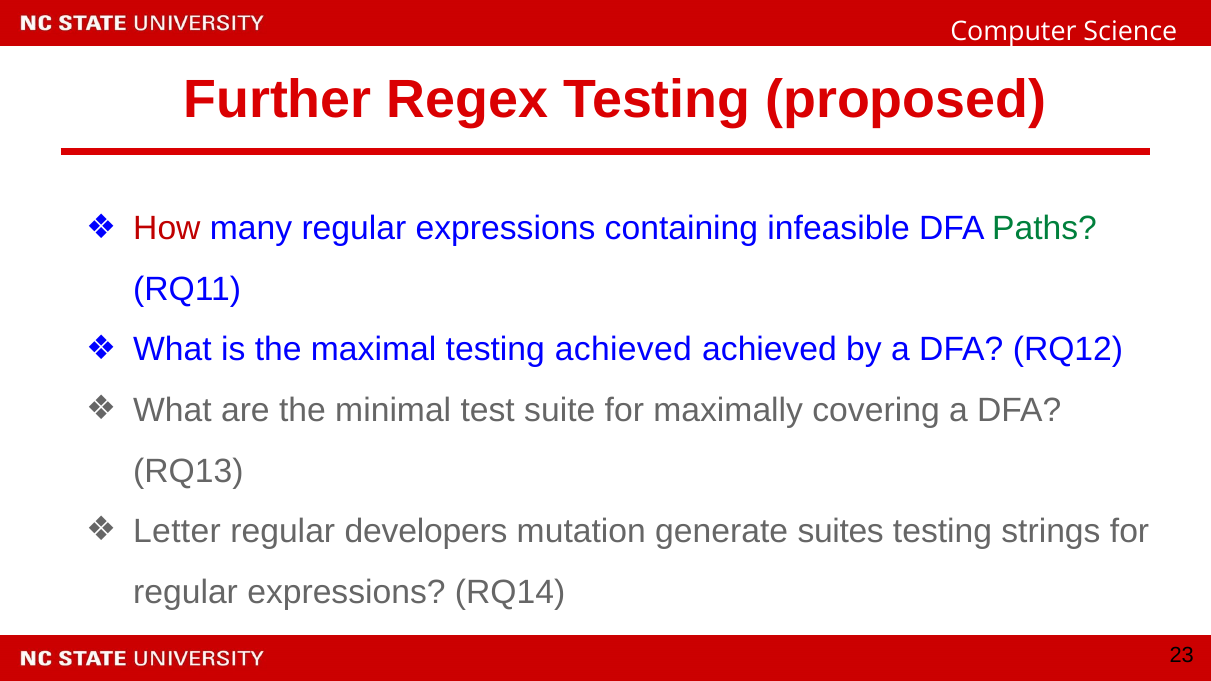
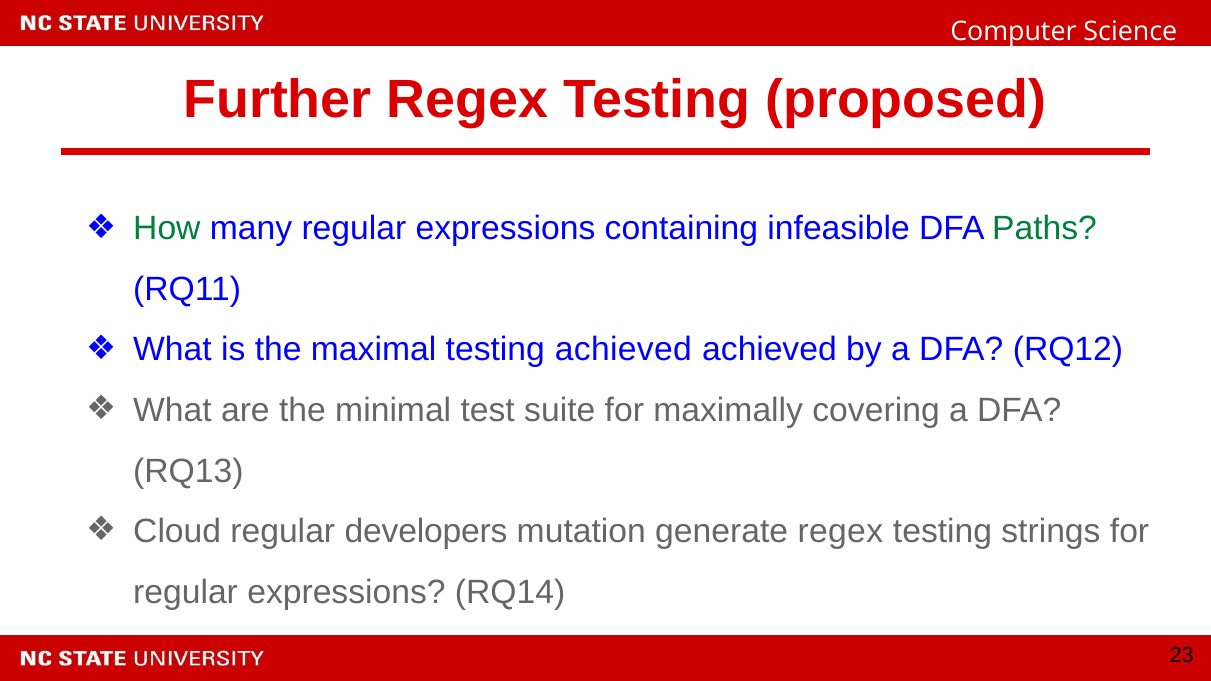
How colour: red -> green
Letter: Letter -> Cloud
generate suites: suites -> regex
